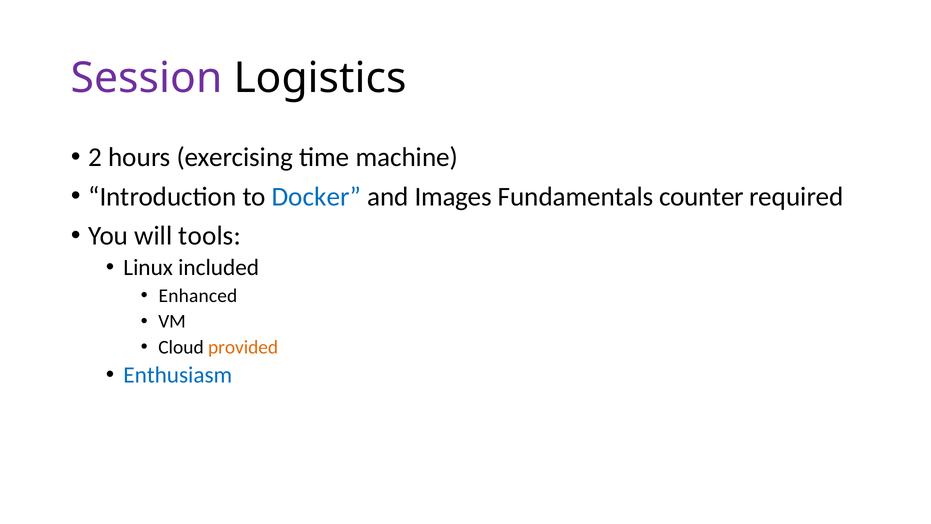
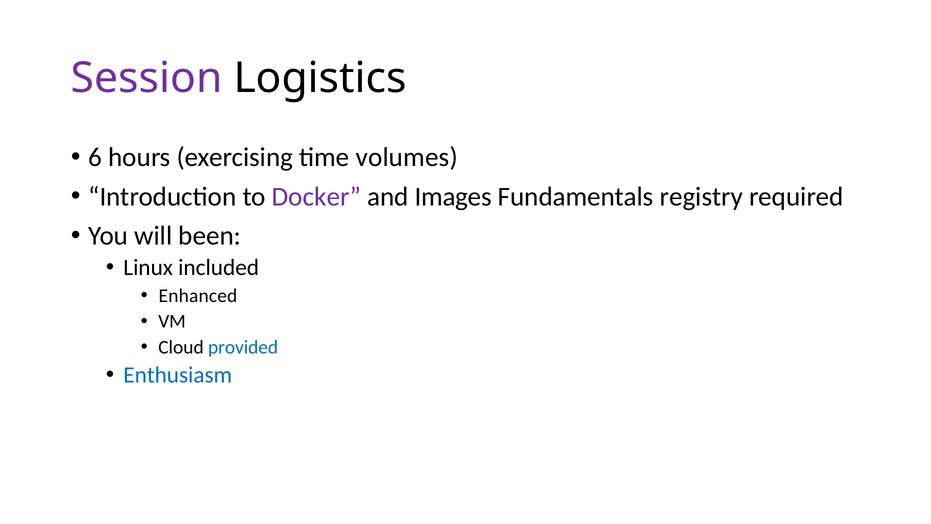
2: 2 -> 6
machine: machine -> volumes
Docker colour: blue -> purple
counter: counter -> registry
tools: tools -> been
provided colour: orange -> blue
